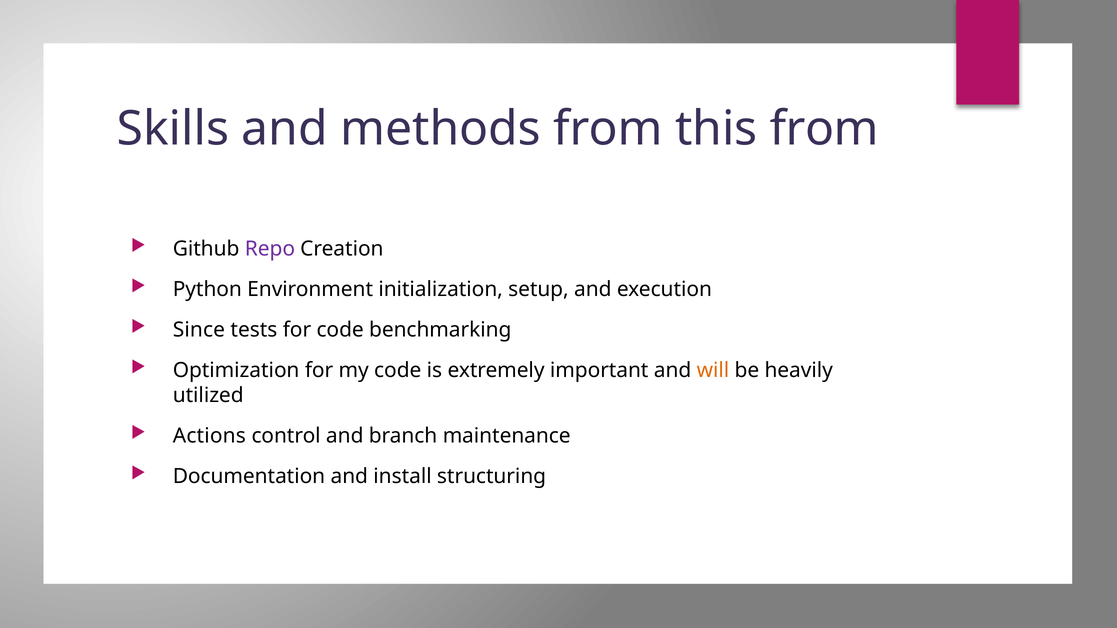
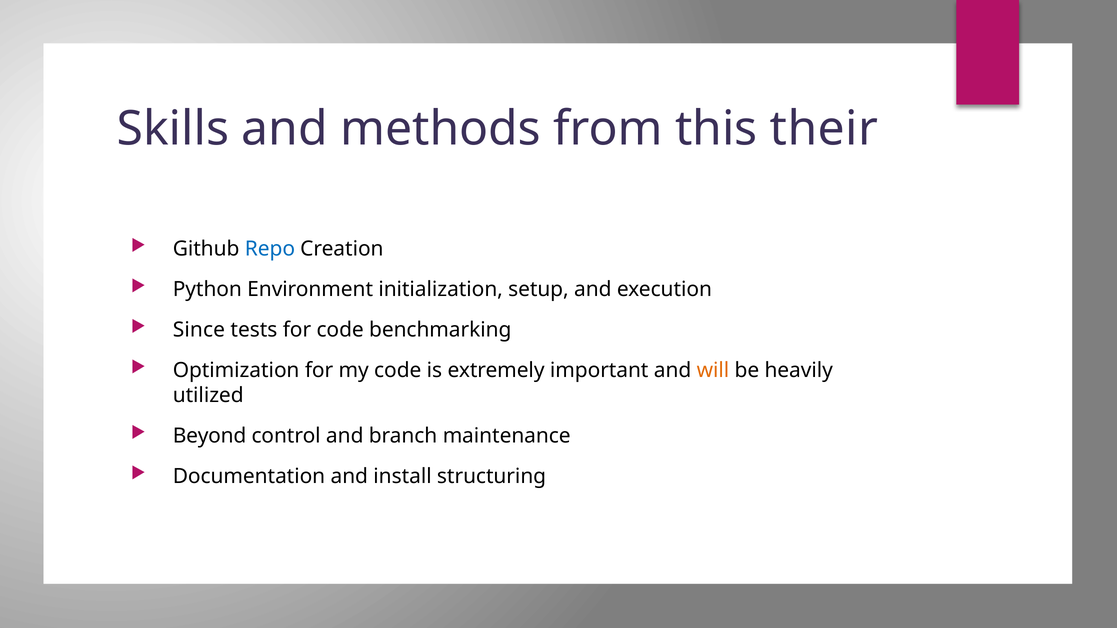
this from: from -> their
Repo colour: purple -> blue
Actions: Actions -> Beyond
